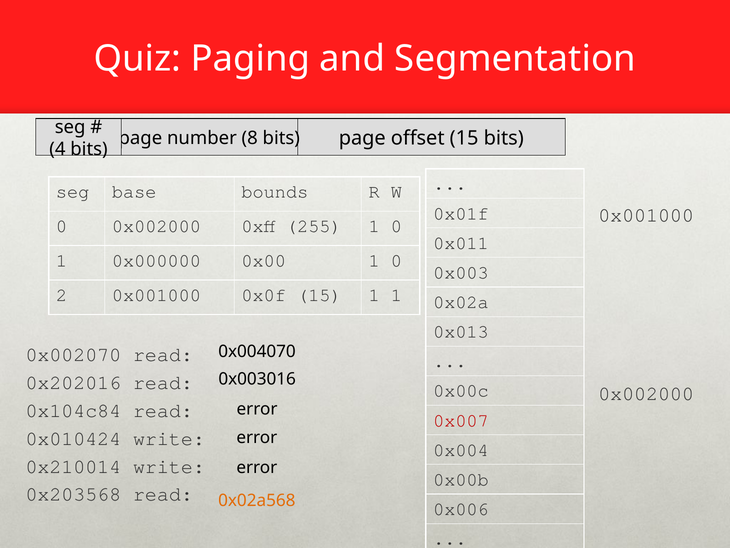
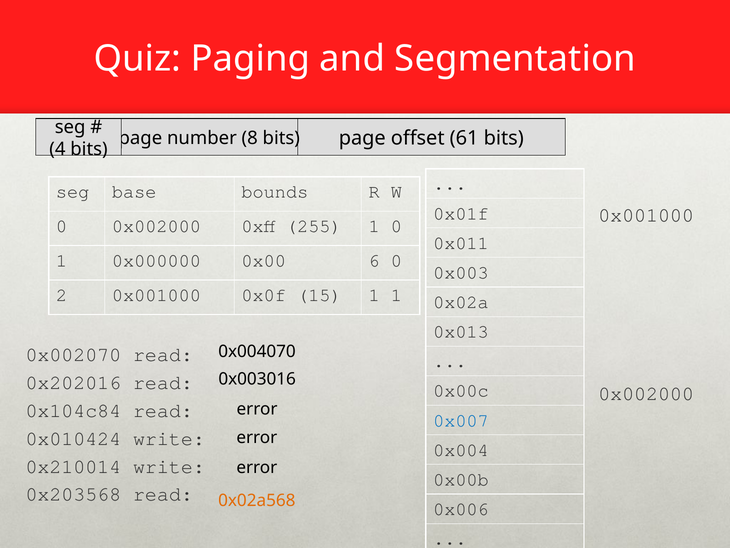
offset 15: 15 -> 61
0x00 1: 1 -> 6
0x007 colour: red -> blue
